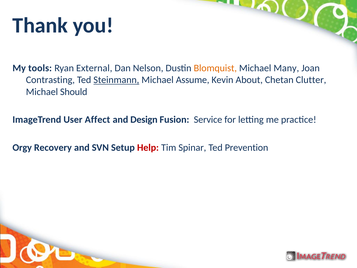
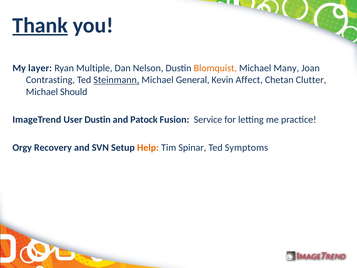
Thank underline: none -> present
tools: tools -> layer
External: External -> Multiple
Assume: Assume -> General
About: About -> Affect
User Affect: Affect -> Dustin
Design: Design -> Patock
Help colour: red -> orange
Prevention: Prevention -> Symptoms
